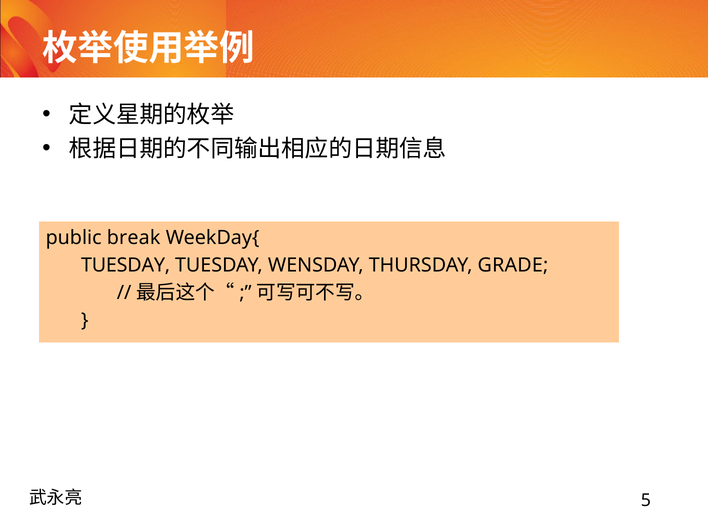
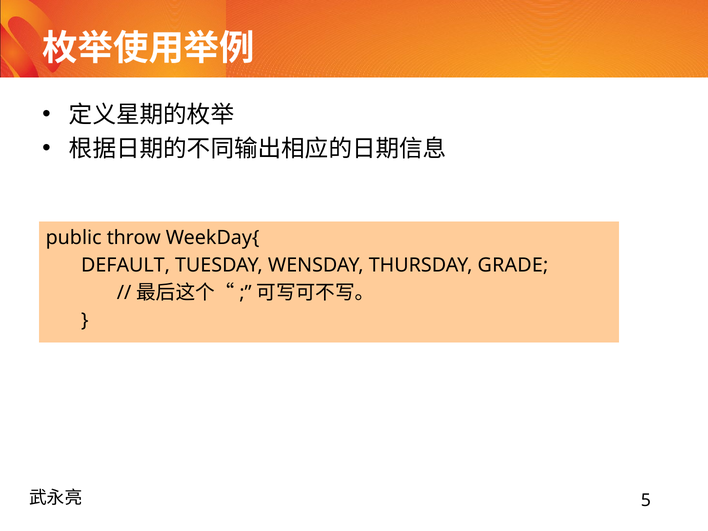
break: break -> throw
TUESDAY at (126, 265): TUESDAY -> DEFAULT
